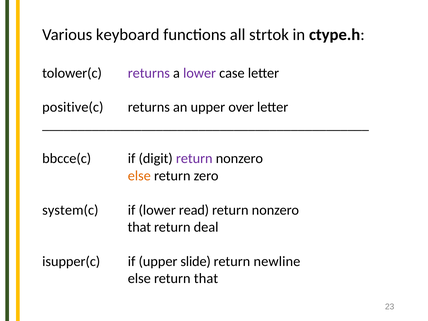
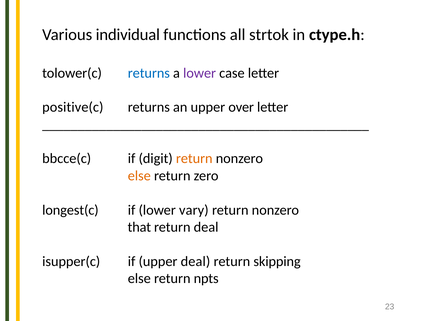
keyboard: keyboard -> individual
returns at (149, 73) colour: purple -> blue
return at (194, 159) colour: purple -> orange
system(c: system(c -> longest(c
read: read -> vary
upper slide: slide -> deal
newline: newline -> skipping
return that: that -> npts
